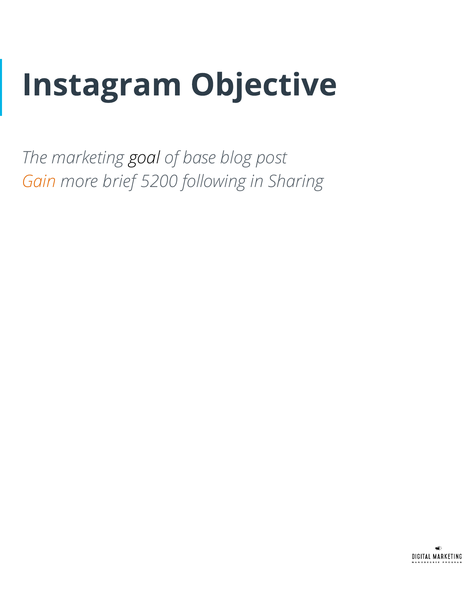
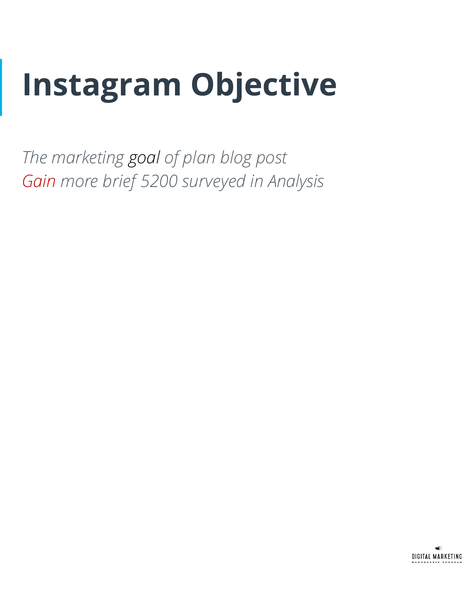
base: base -> plan
Gain colour: orange -> red
following: following -> surveyed
Sharing: Sharing -> Analysis
